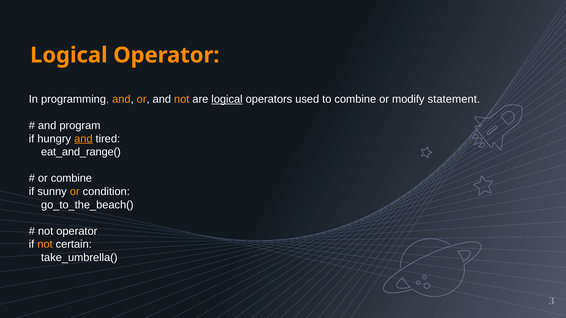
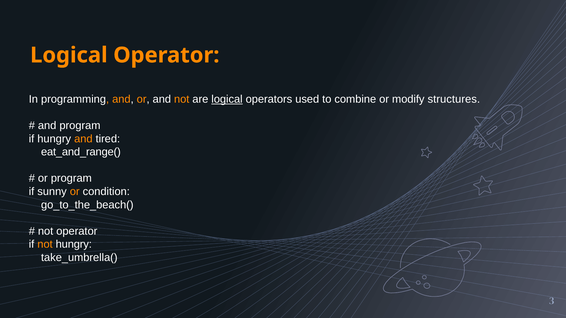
statement: statement -> structures
and at (83, 139) underline: present -> none
or combine: combine -> program
not certain: certain -> hungry
